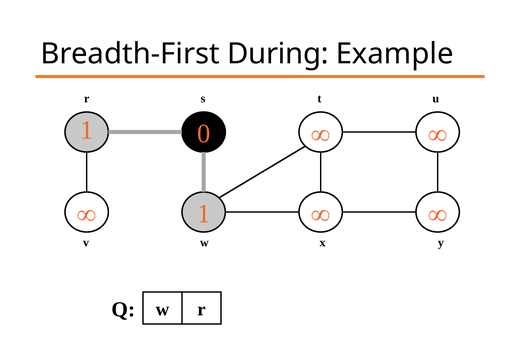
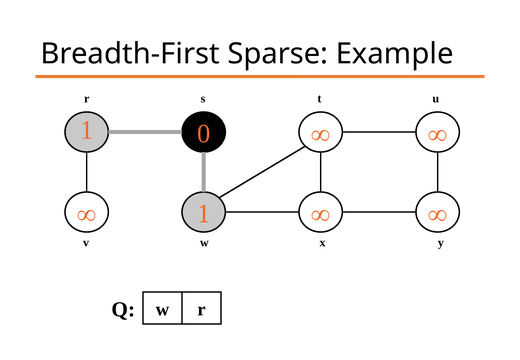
During: During -> Sparse
